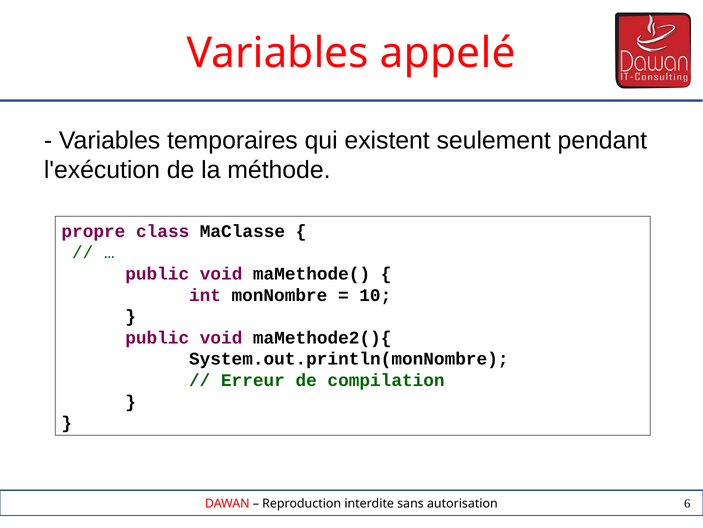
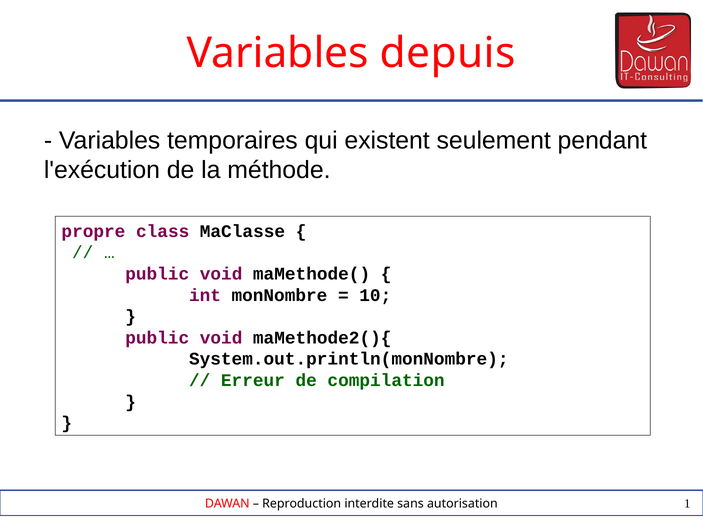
appelé: appelé -> depuis
6: 6 -> 1
